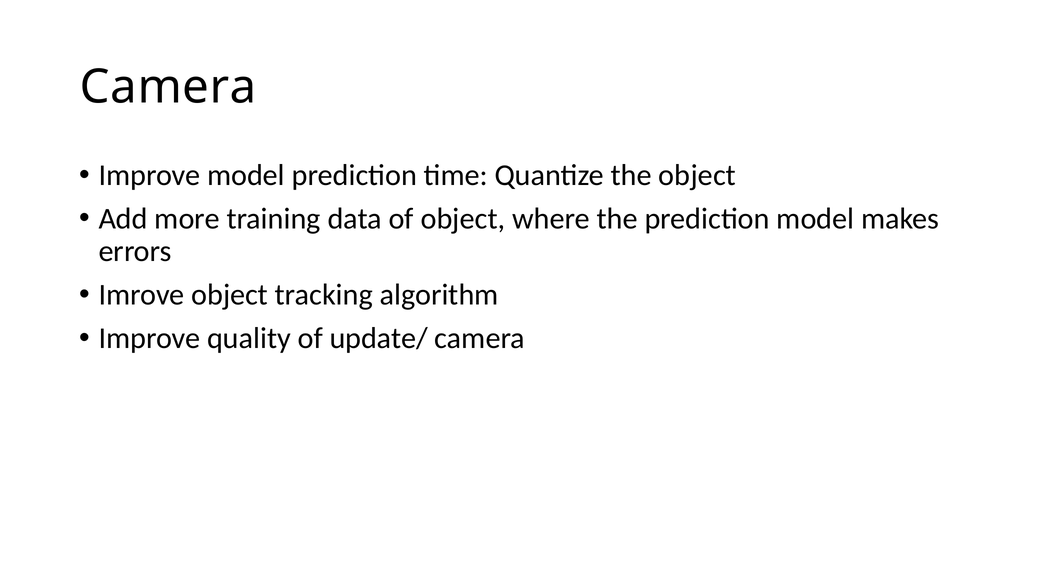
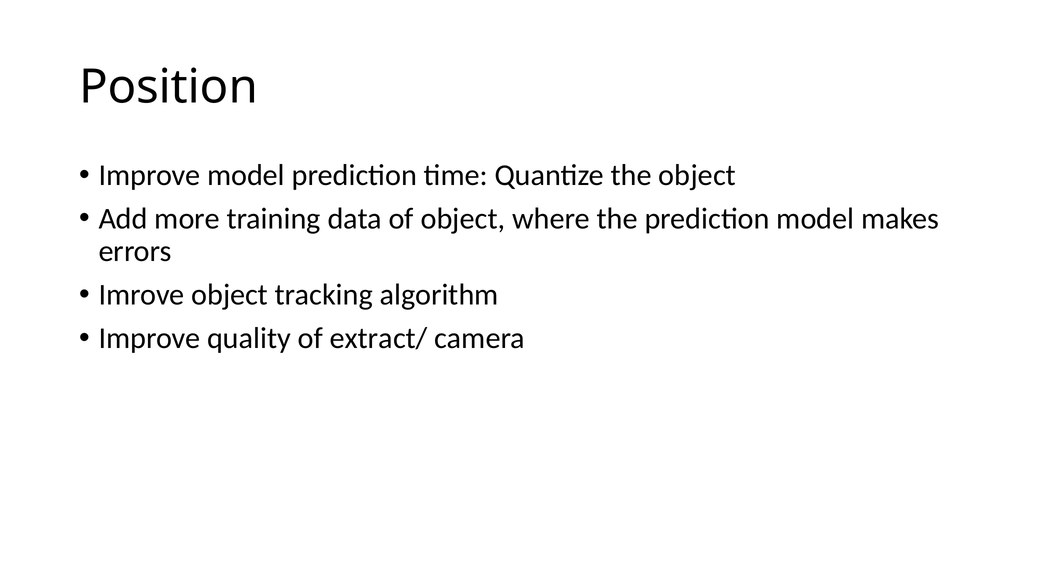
Camera at (168, 87): Camera -> Position
update/: update/ -> extract/
